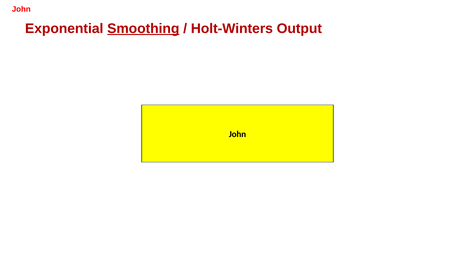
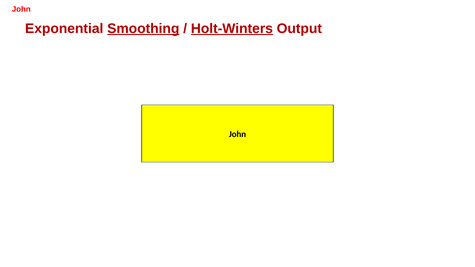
Holt-Winters underline: none -> present
